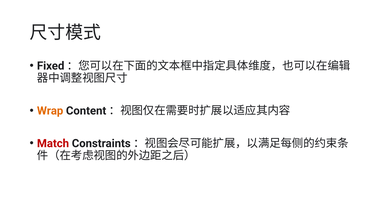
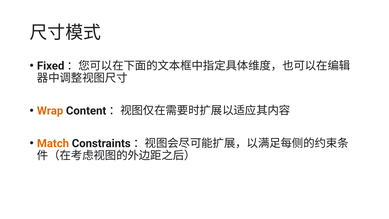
Match colour: red -> orange
